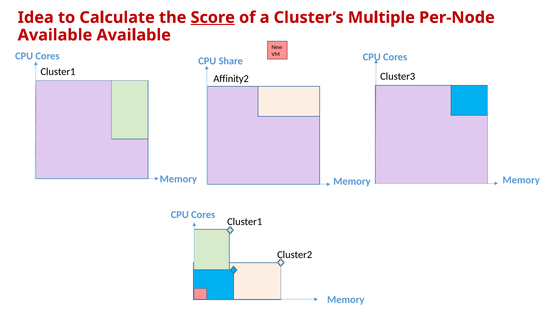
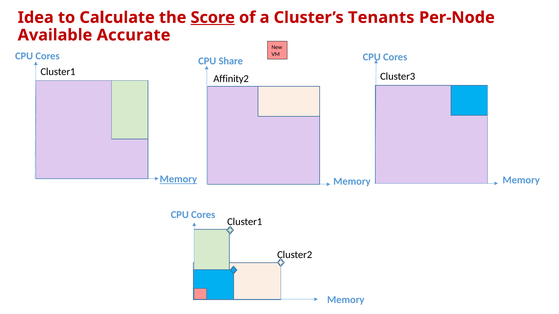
Multiple: Multiple -> Tenants
Available Available: Available -> Accurate
Memory at (178, 179) underline: none -> present
